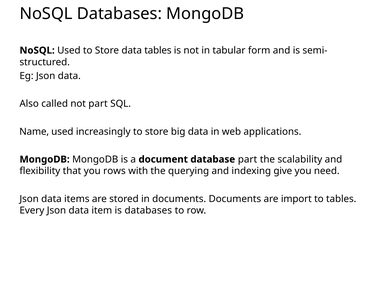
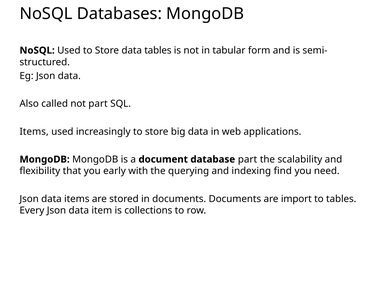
Name at (34, 132): Name -> Items
rows: rows -> early
give: give -> find
is databases: databases -> collections
